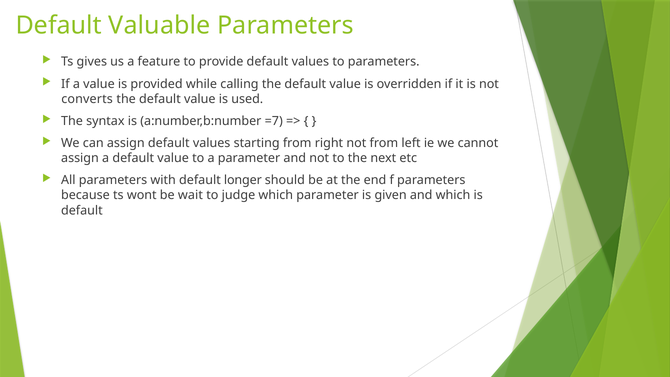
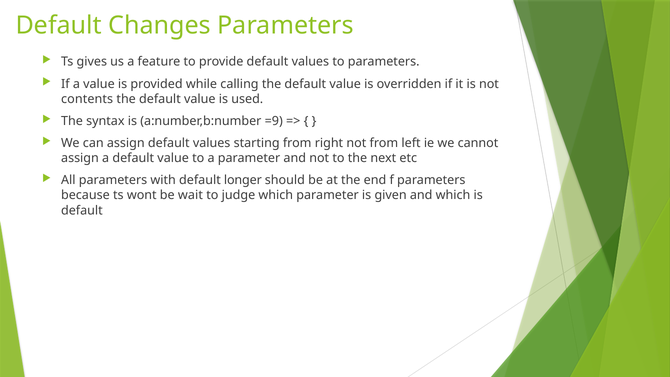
Valuable: Valuable -> Changes
converts: converts -> contents
=7: =7 -> =9
